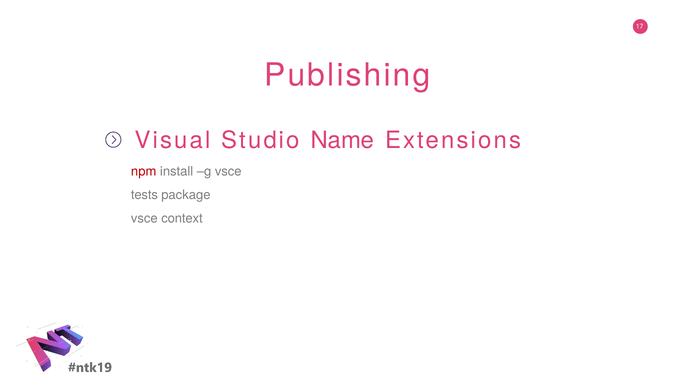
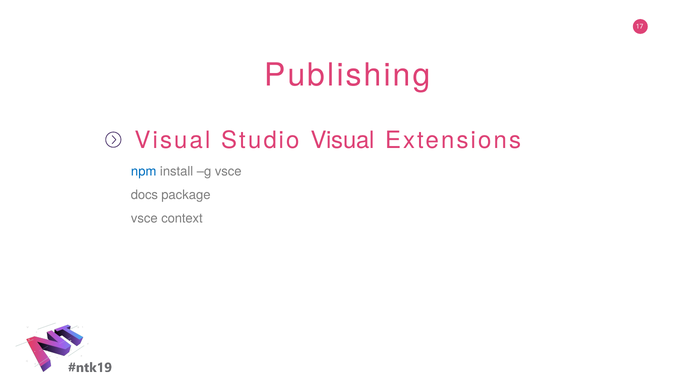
Studio Name: Name -> Visual
npm colour: red -> blue
tests: tests -> docs
